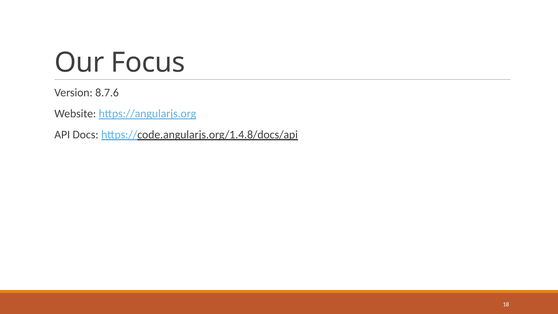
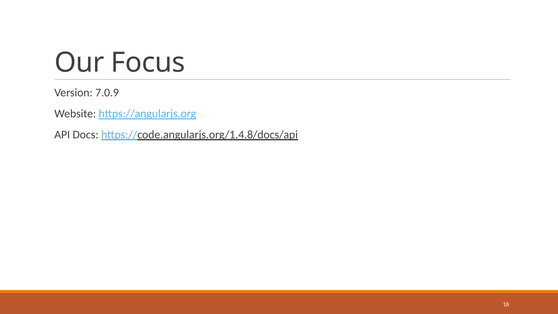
8.7.6: 8.7.6 -> 7.0.9
